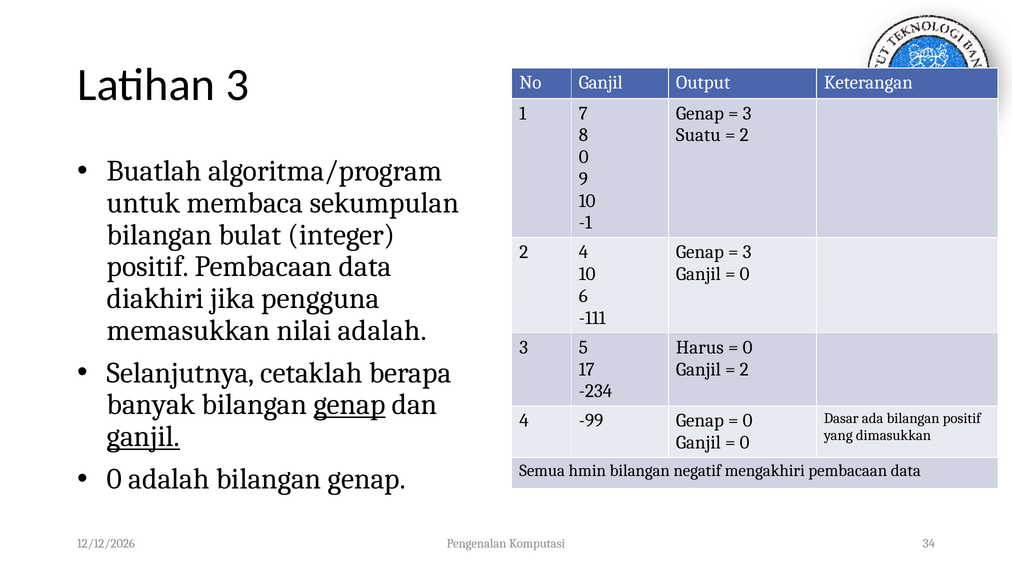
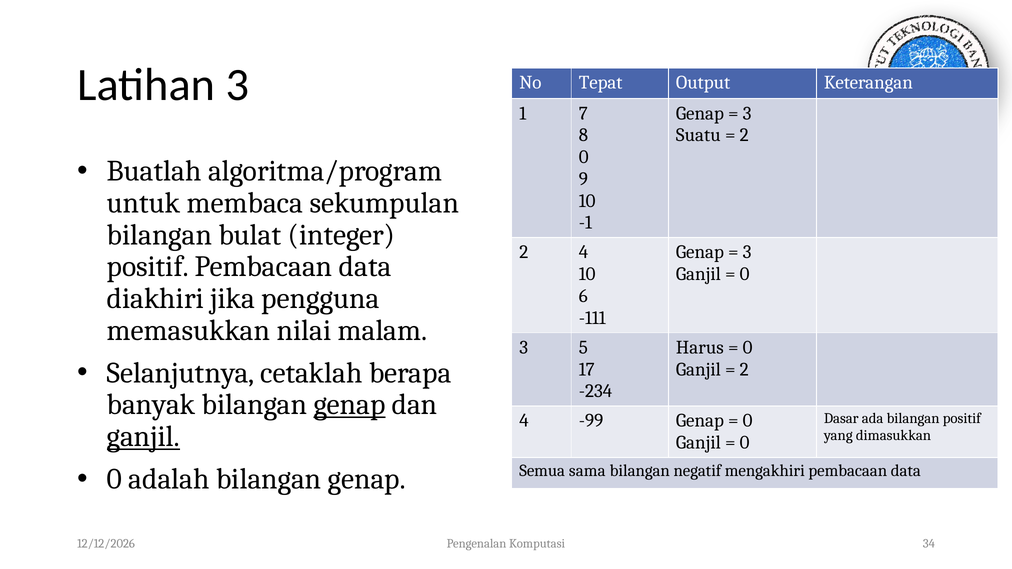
No Ganjil: Ganjil -> Tepat
nilai adalah: adalah -> malam
hmin: hmin -> sama
